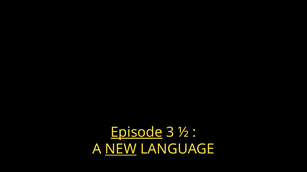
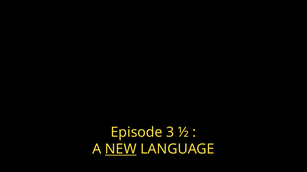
Episode at (137, 133) underline: present -> none
